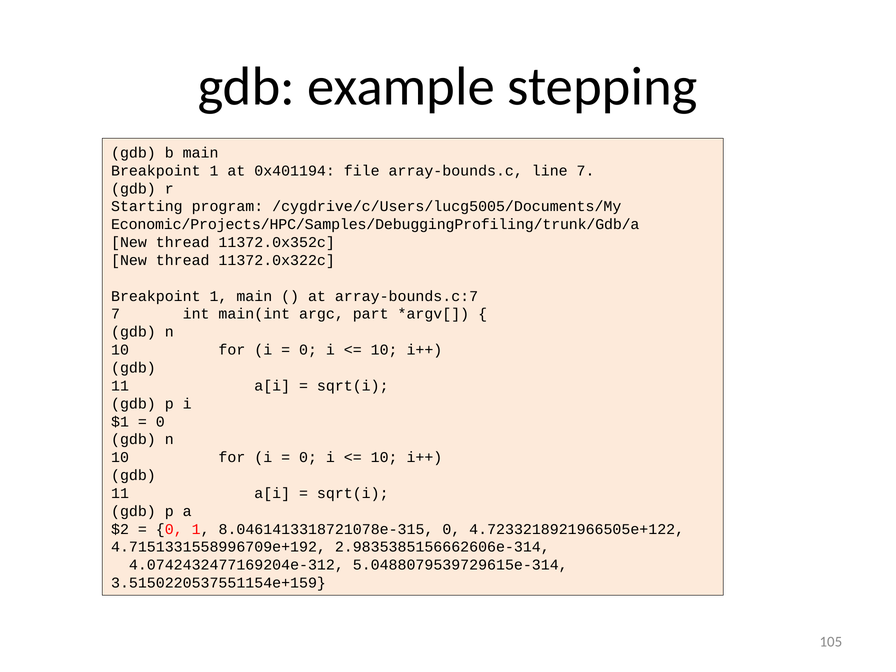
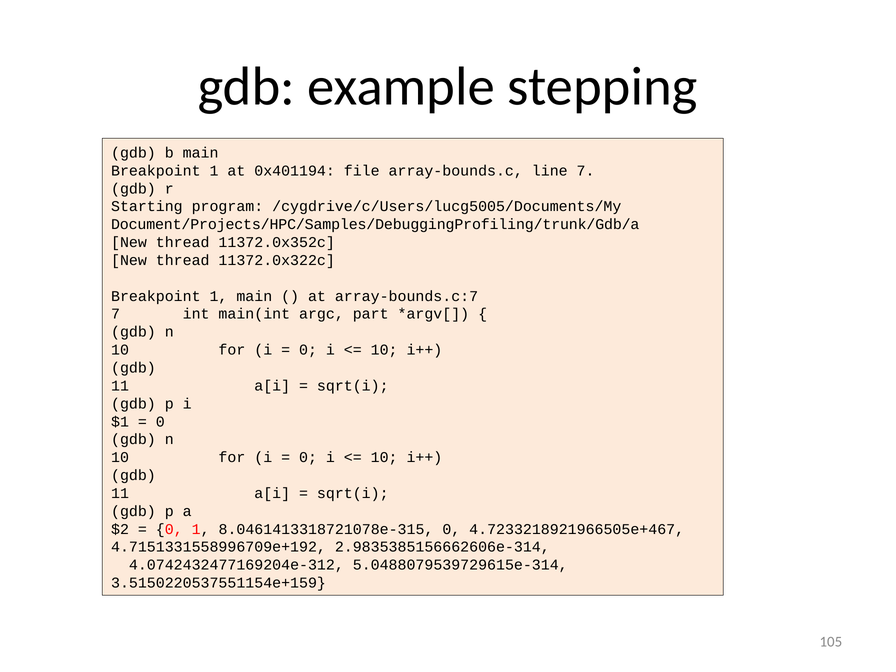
Economic/Projects/HPC/Samples/DebuggingProfiling/trunk/Gdb/a: Economic/Projects/HPC/Samples/DebuggingProfiling/trunk/Gdb/a -> Document/Projects/HPC/Samples/DebuggingProfiling/trunk/Gdb/a
4.7233218921966505e+122: 4.7233218921966505e+122 -> 4.7233218921966505e+467
